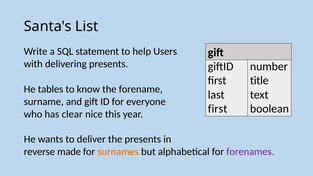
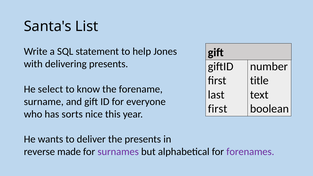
Users: Users -> Jones
tables: tables -> select
clear: clear -> sorts
surnames colour: orange -> purple
